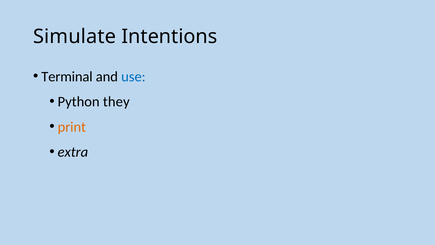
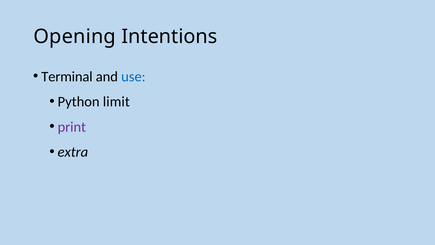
Simulate: Simulate -> Opening
they: they -> limit
print colour: orange -> purple
